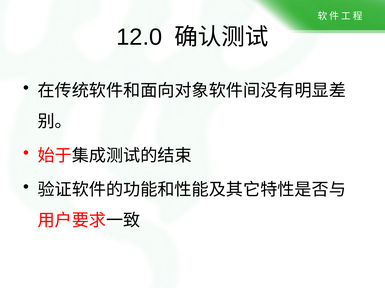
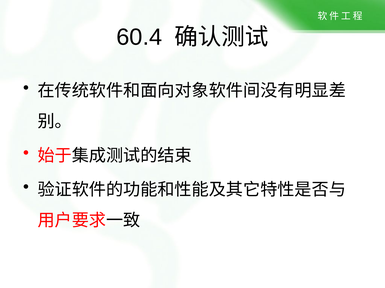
12.0: 12.0 -> 60.4
